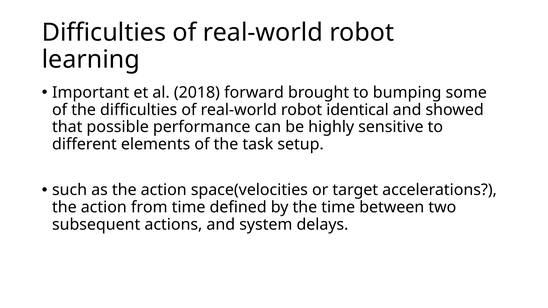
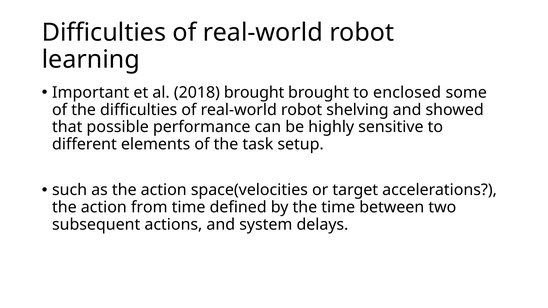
2018 forward: forward -> brought
bumping: bumping -> enclosed
identical: identical -> shelving
